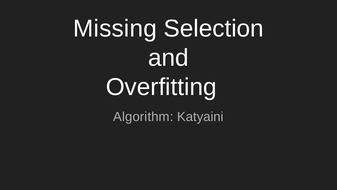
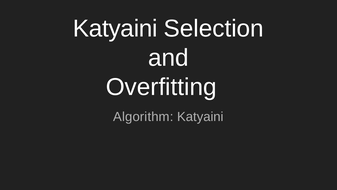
Missing at (115, 28): Missing -> Katyaini
